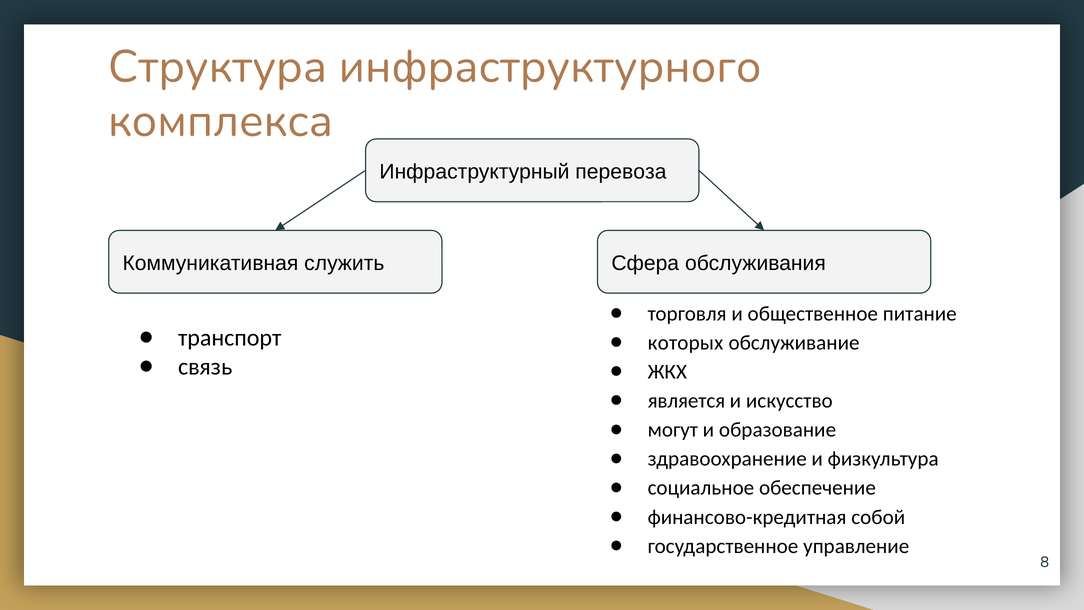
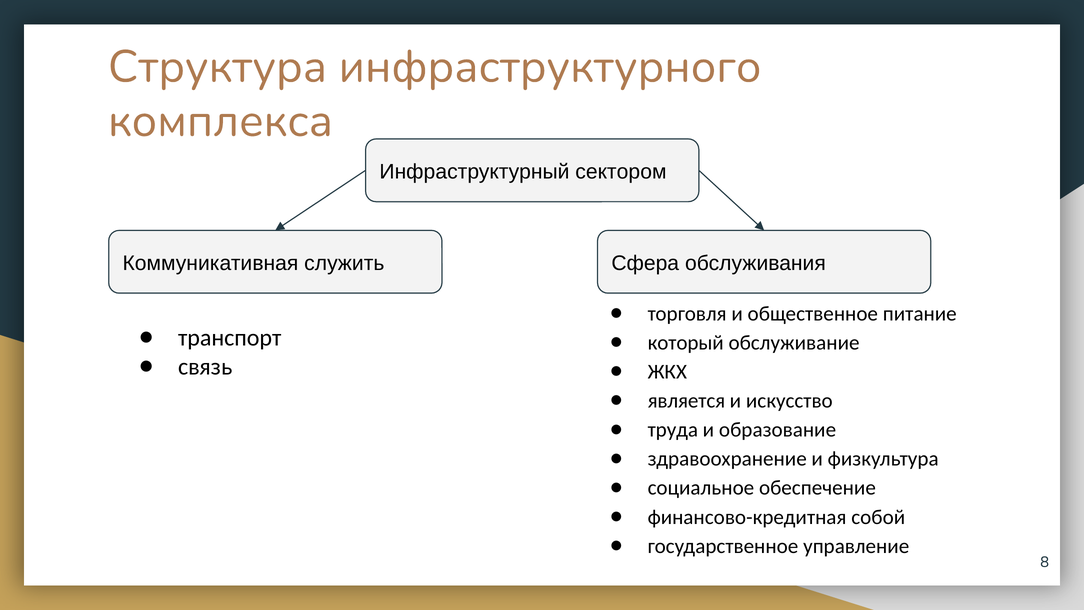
перевоза: перевоза -> сектором
которых: которых -> который
могут: могут -> труда
